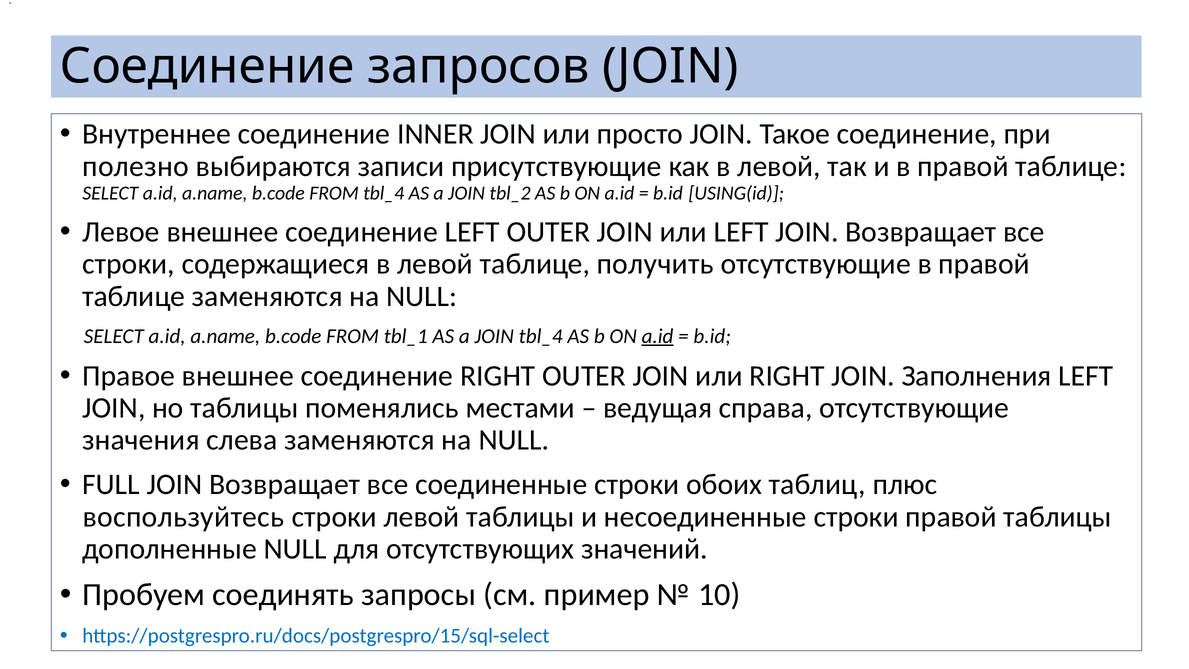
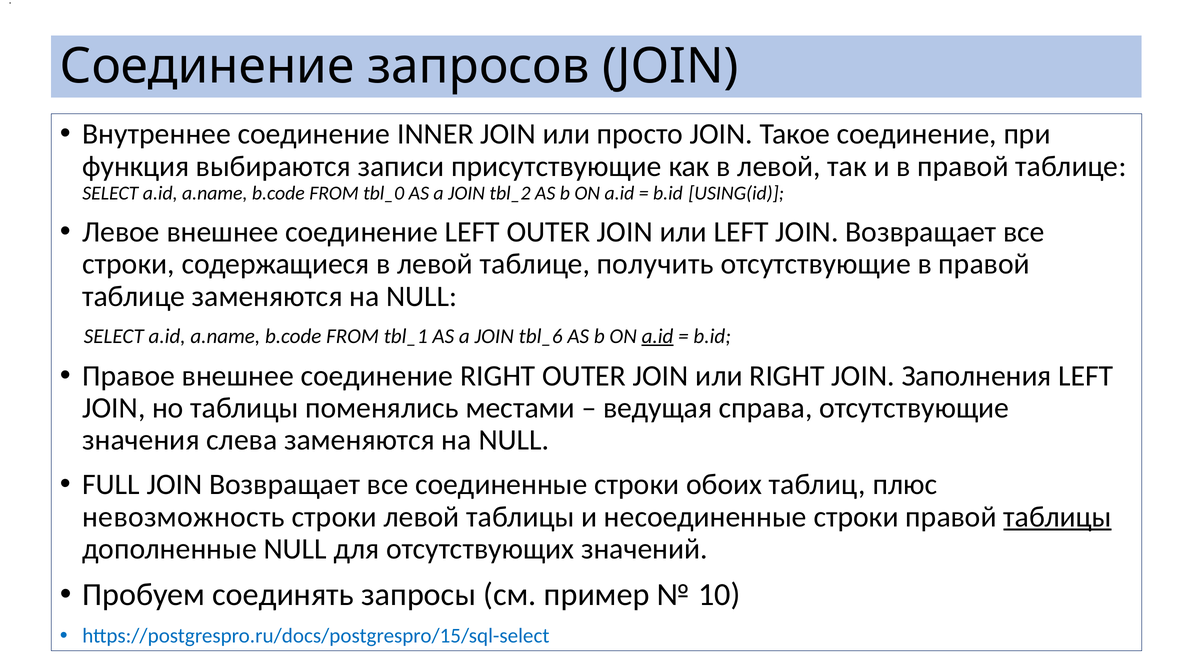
полезно: полезно -> функция
FROM tbl_4: tbl_4 -> tbl_0
JOIN tbl_4: tbl_4 -> tbl_6
воспользуйтесь: воспользуйтесь -> невозможность
таблицы at (1058, 517) underline: none -> present
